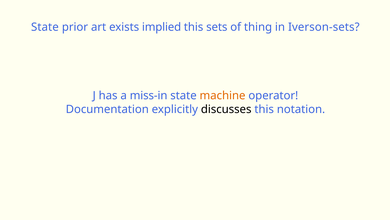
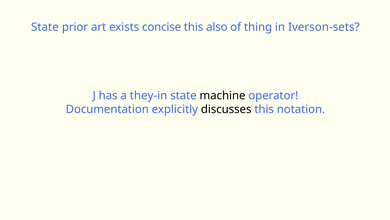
implied: implied -> concise
sets: sets -> also
miss-in: miss-in -> they-in
machine colour: orange -> black
